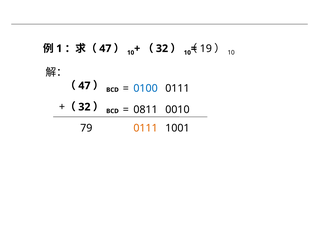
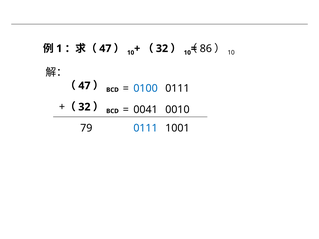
19: 19 -> 86
0811: 0811 -> 0041
0111 at (146, 128) colour: orange -> blue
